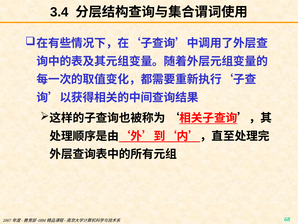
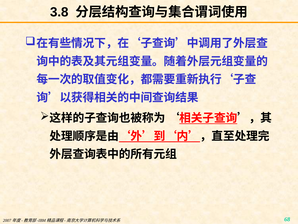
3.4: 3.4 -> 3.8
